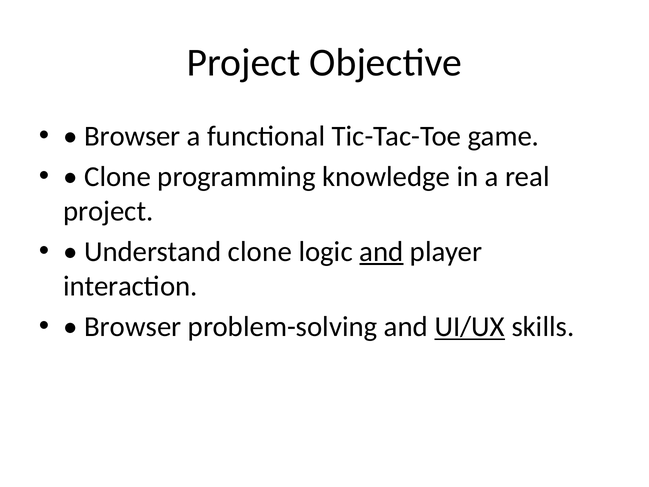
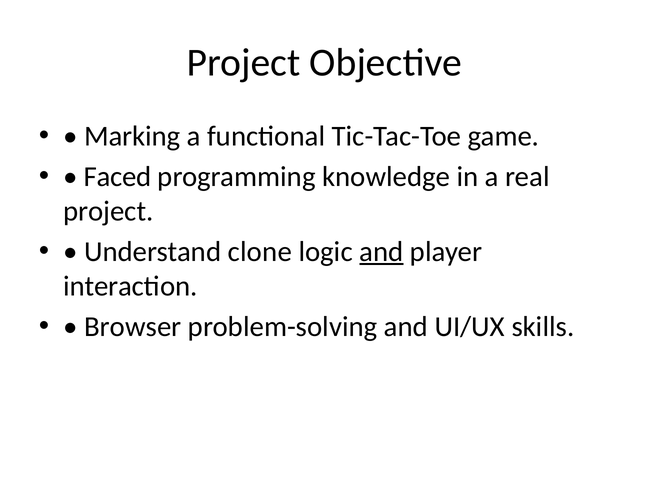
Browser at (132, 136): Browser -> Marking
Clone at (118, 177): Clone -> Faced
UI/UX underline: present -> none
